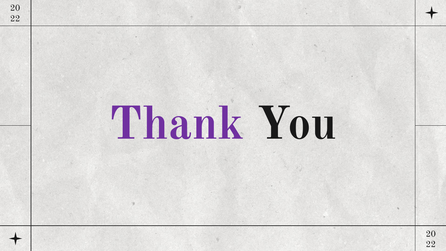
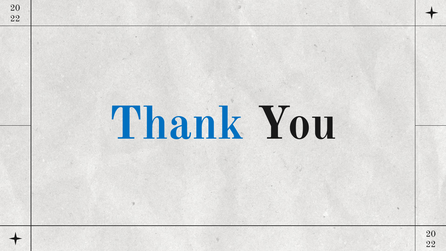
Thank colour: purple -> blue
